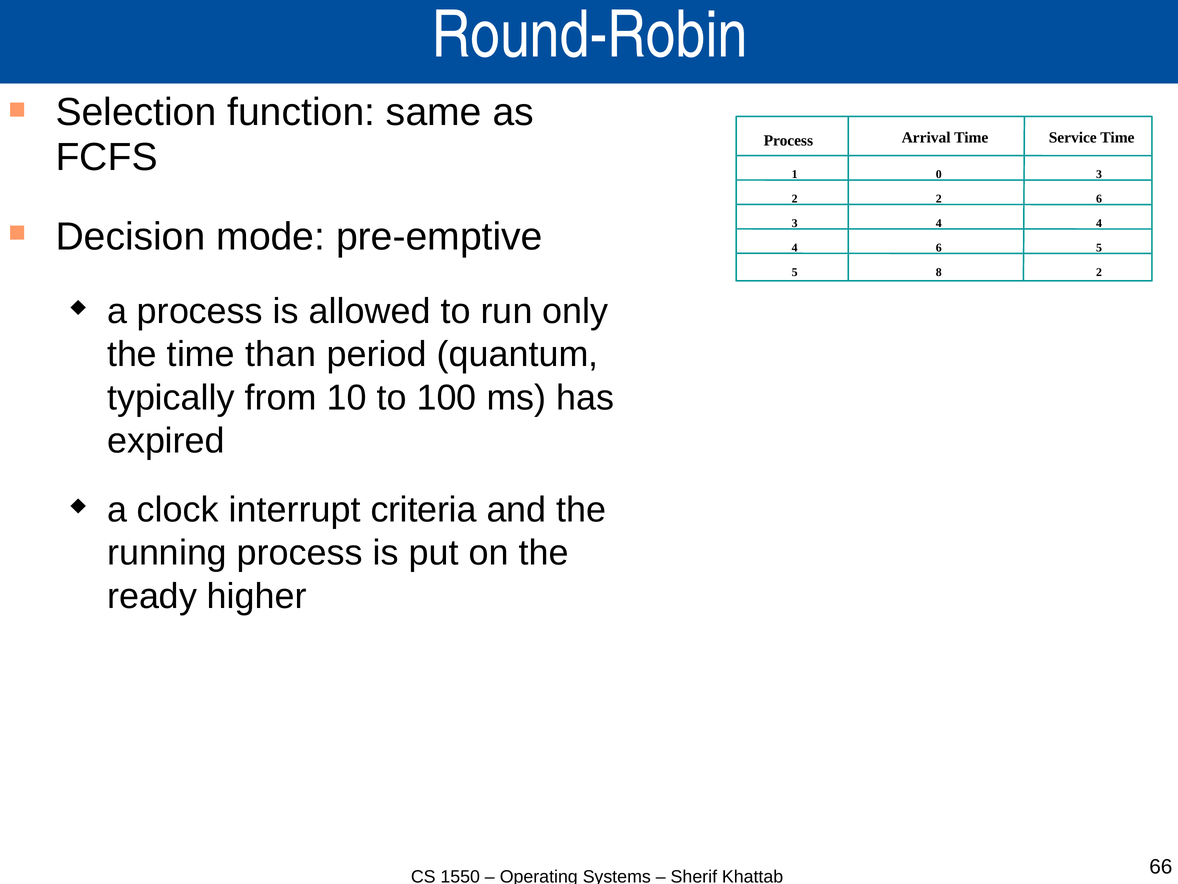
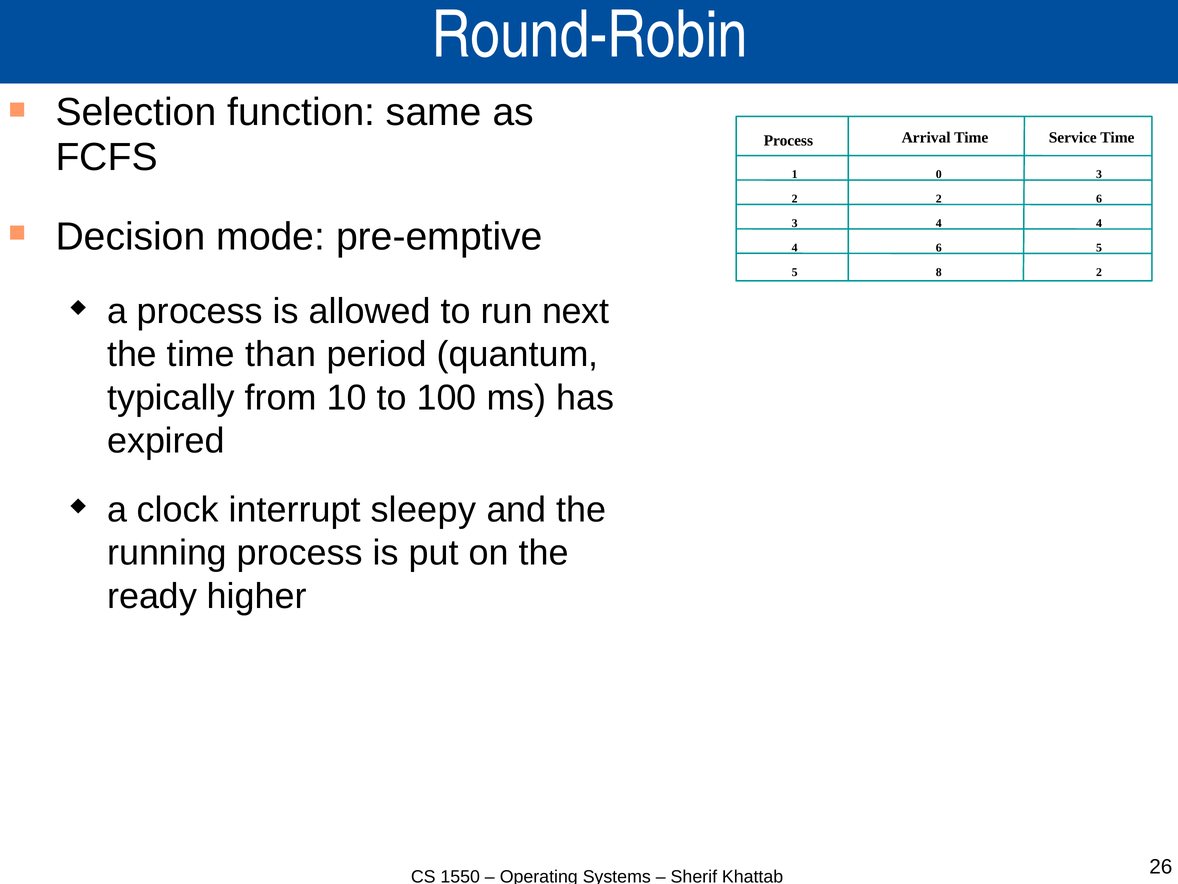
only: only -> next
criteria: criteria -> sleepy
66: 66 -> 26
